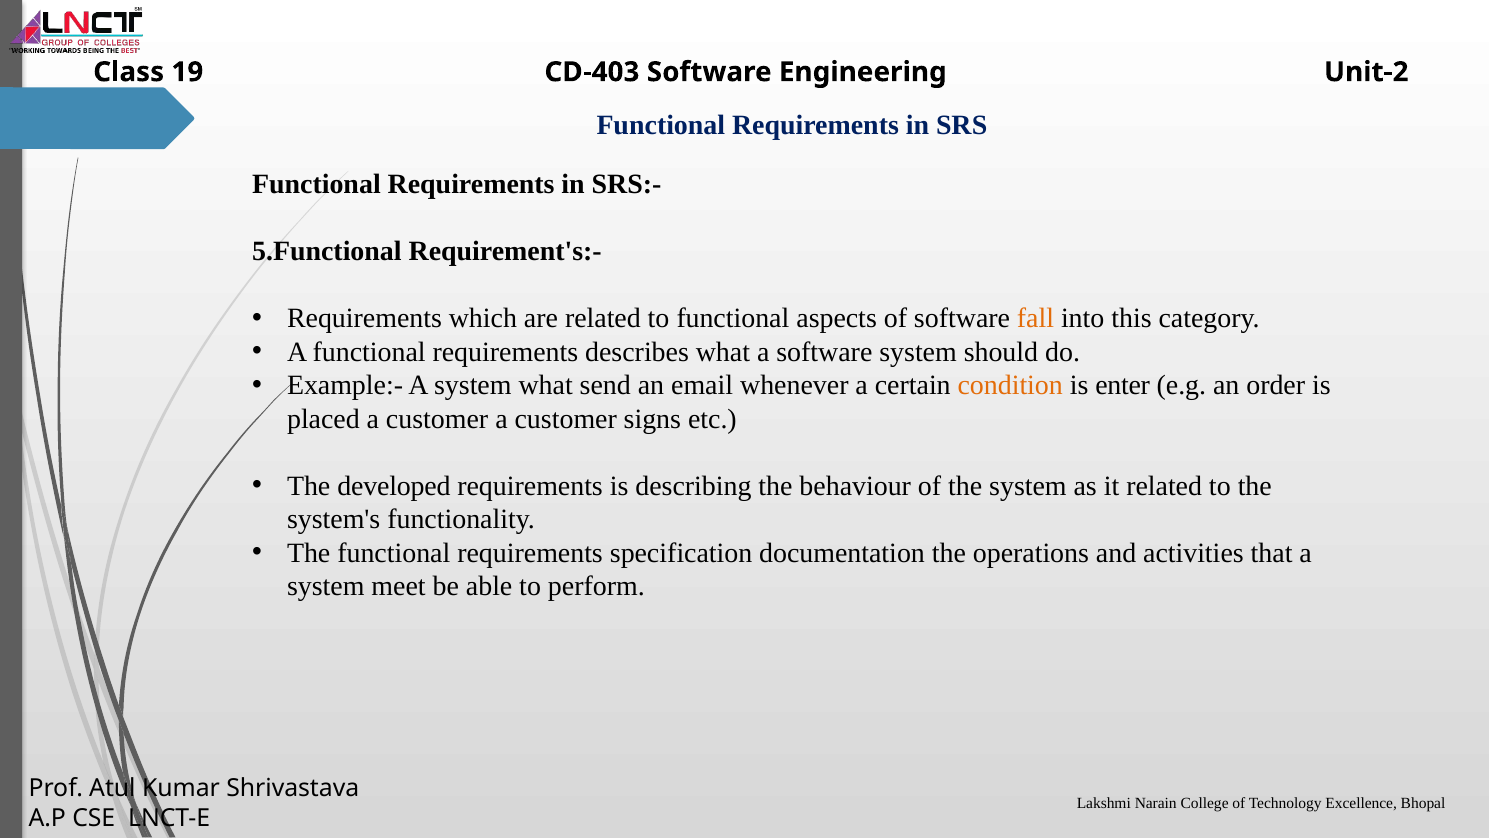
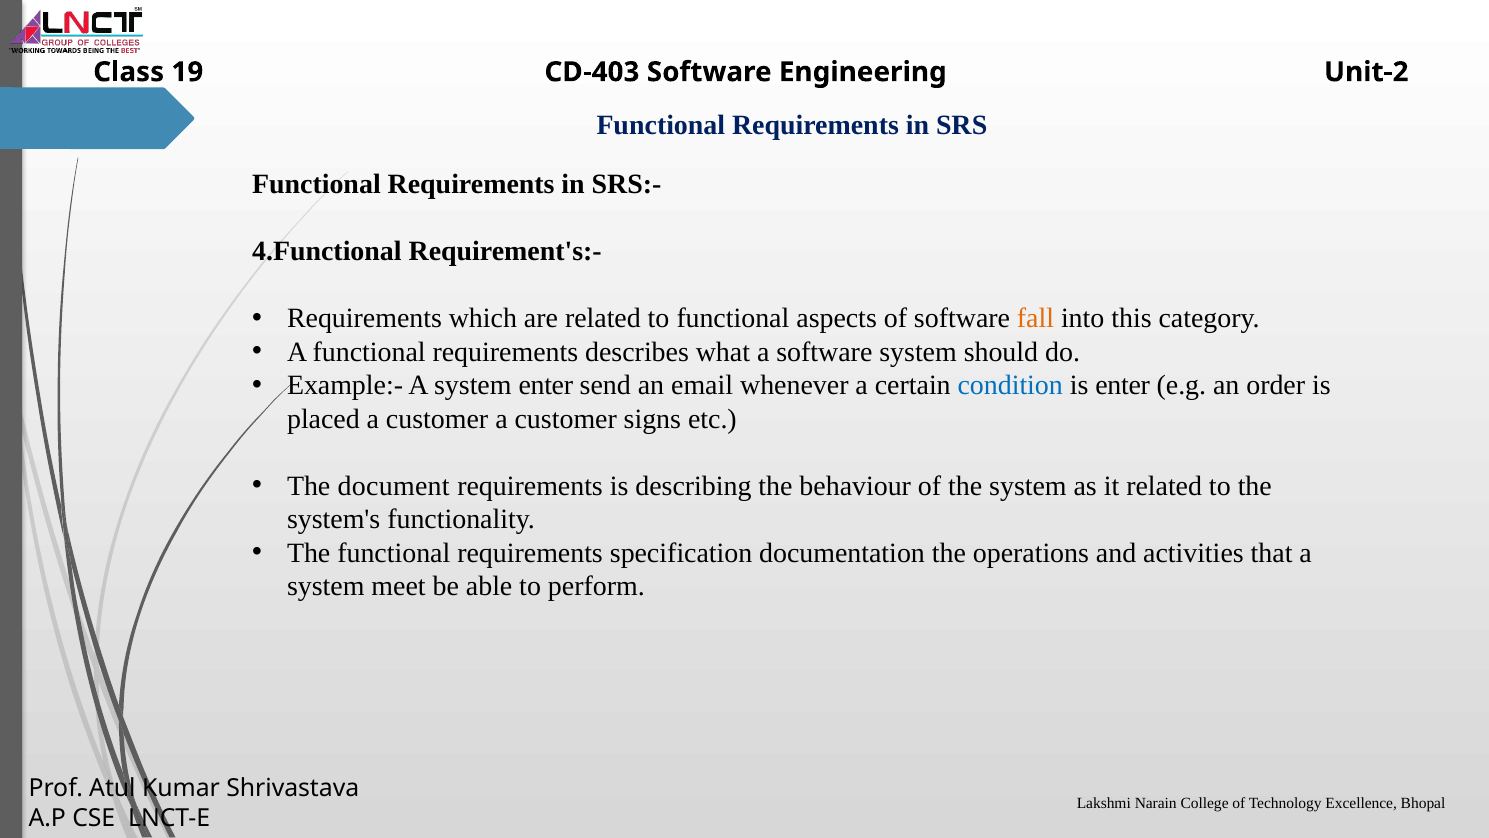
5.Functional: 5.Functional -> 4.Functional
system what: what -> enter
condition colour: orange -> blue
developed: developed -> document
